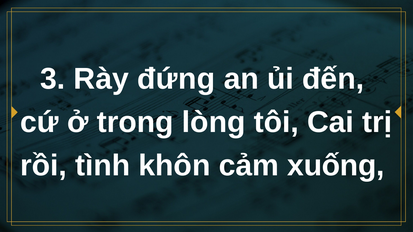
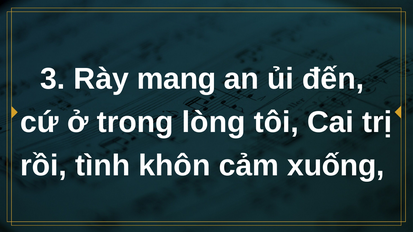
đứng: đứng -> mang
